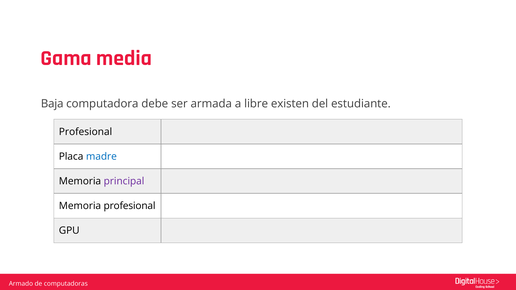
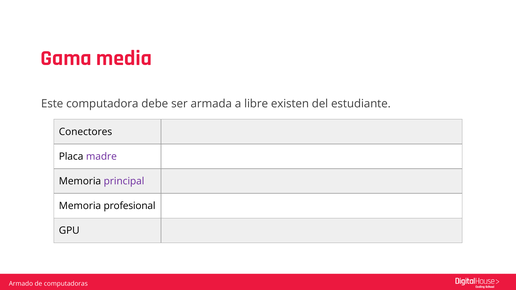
Baja: Baja -> Este
Profesional at (86, 132): Profesional -> Conectores
madre colour: blue -> purple
